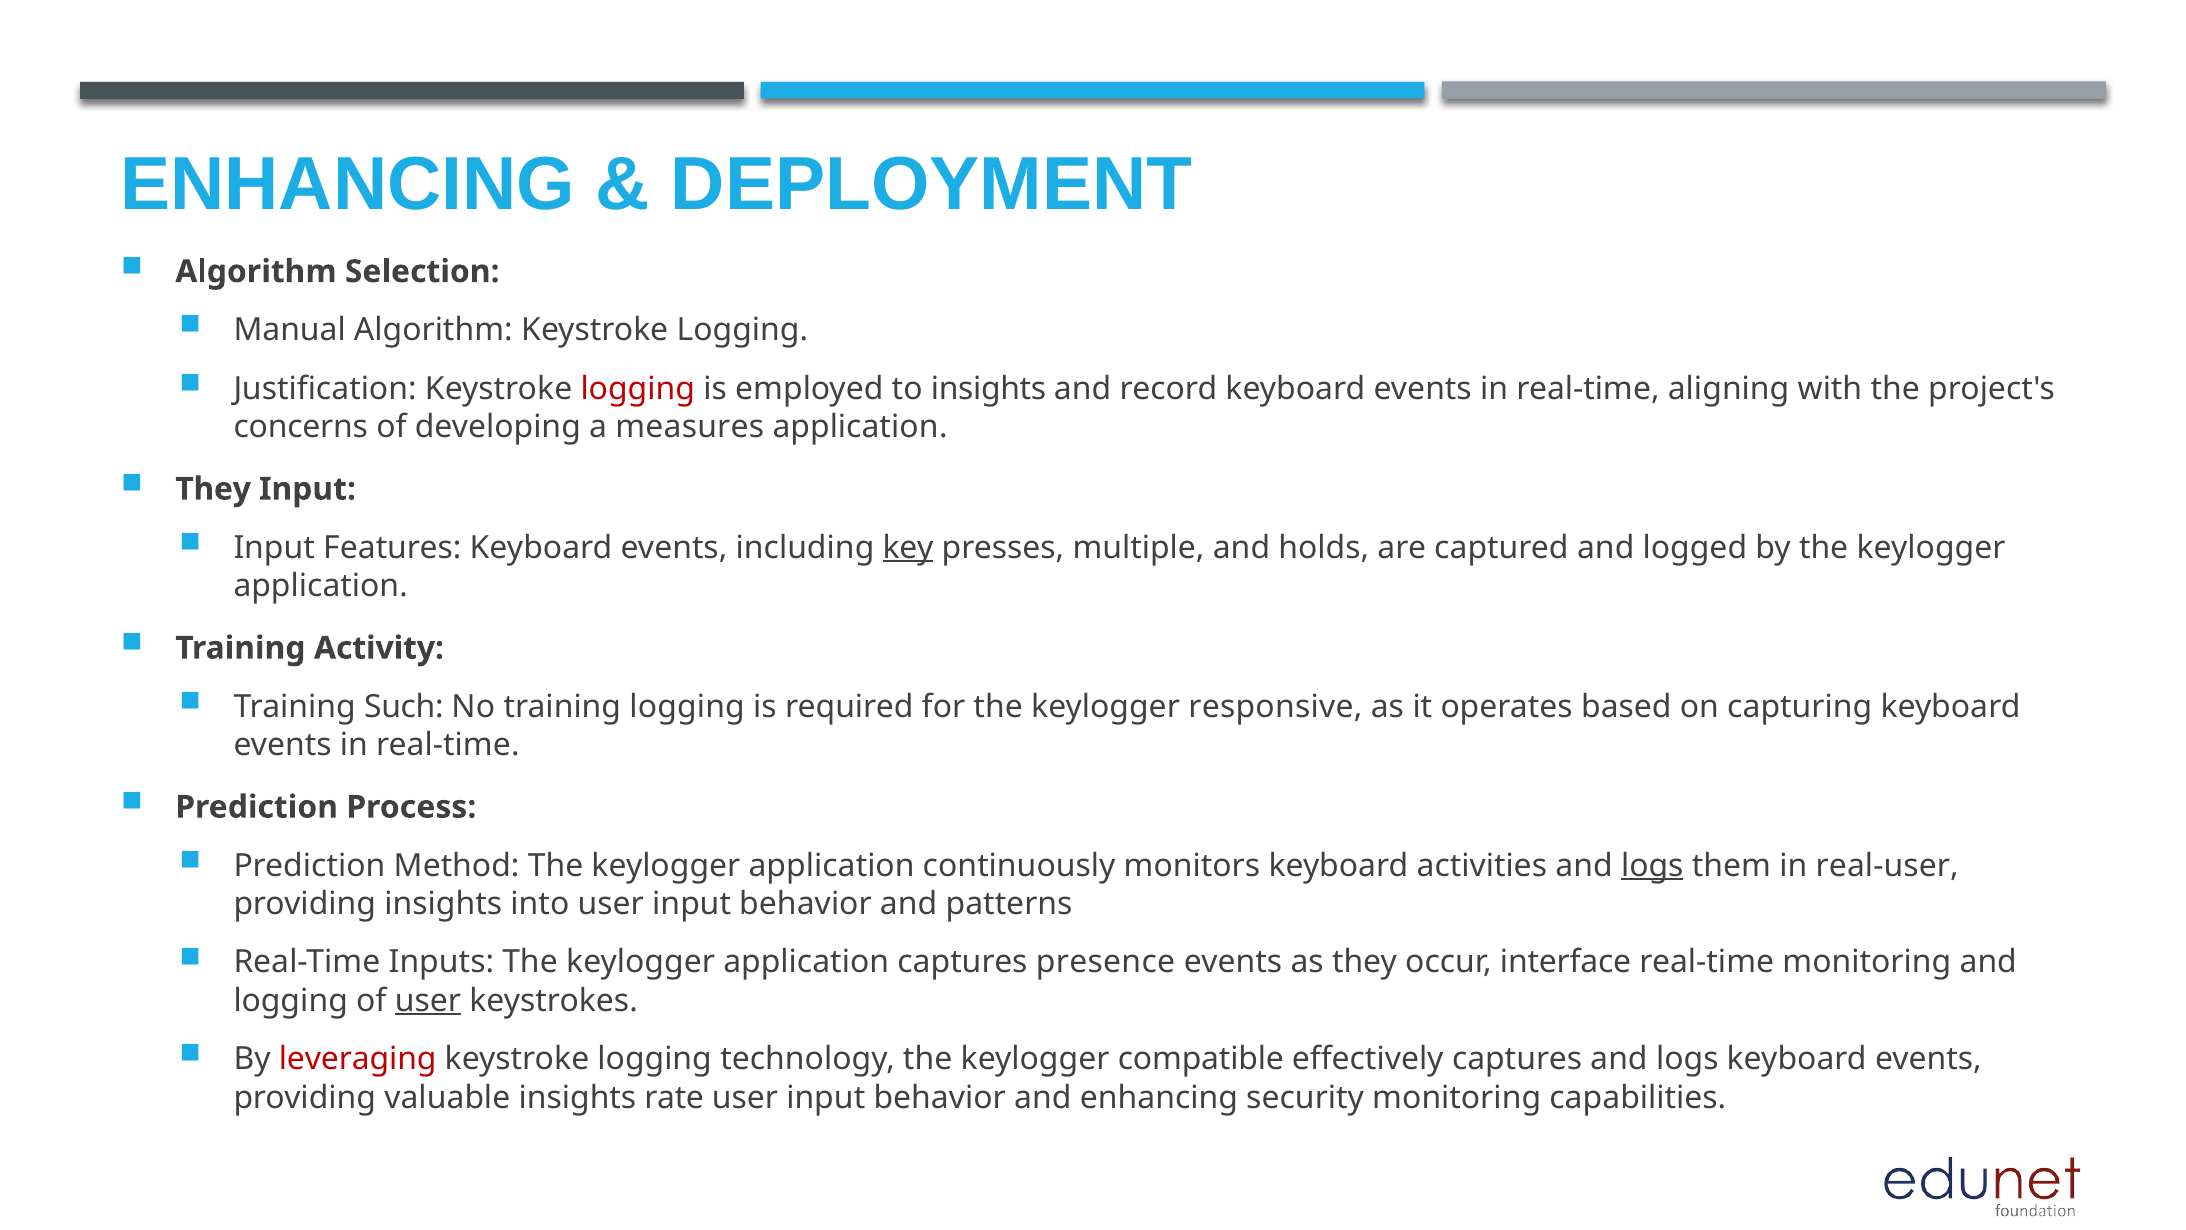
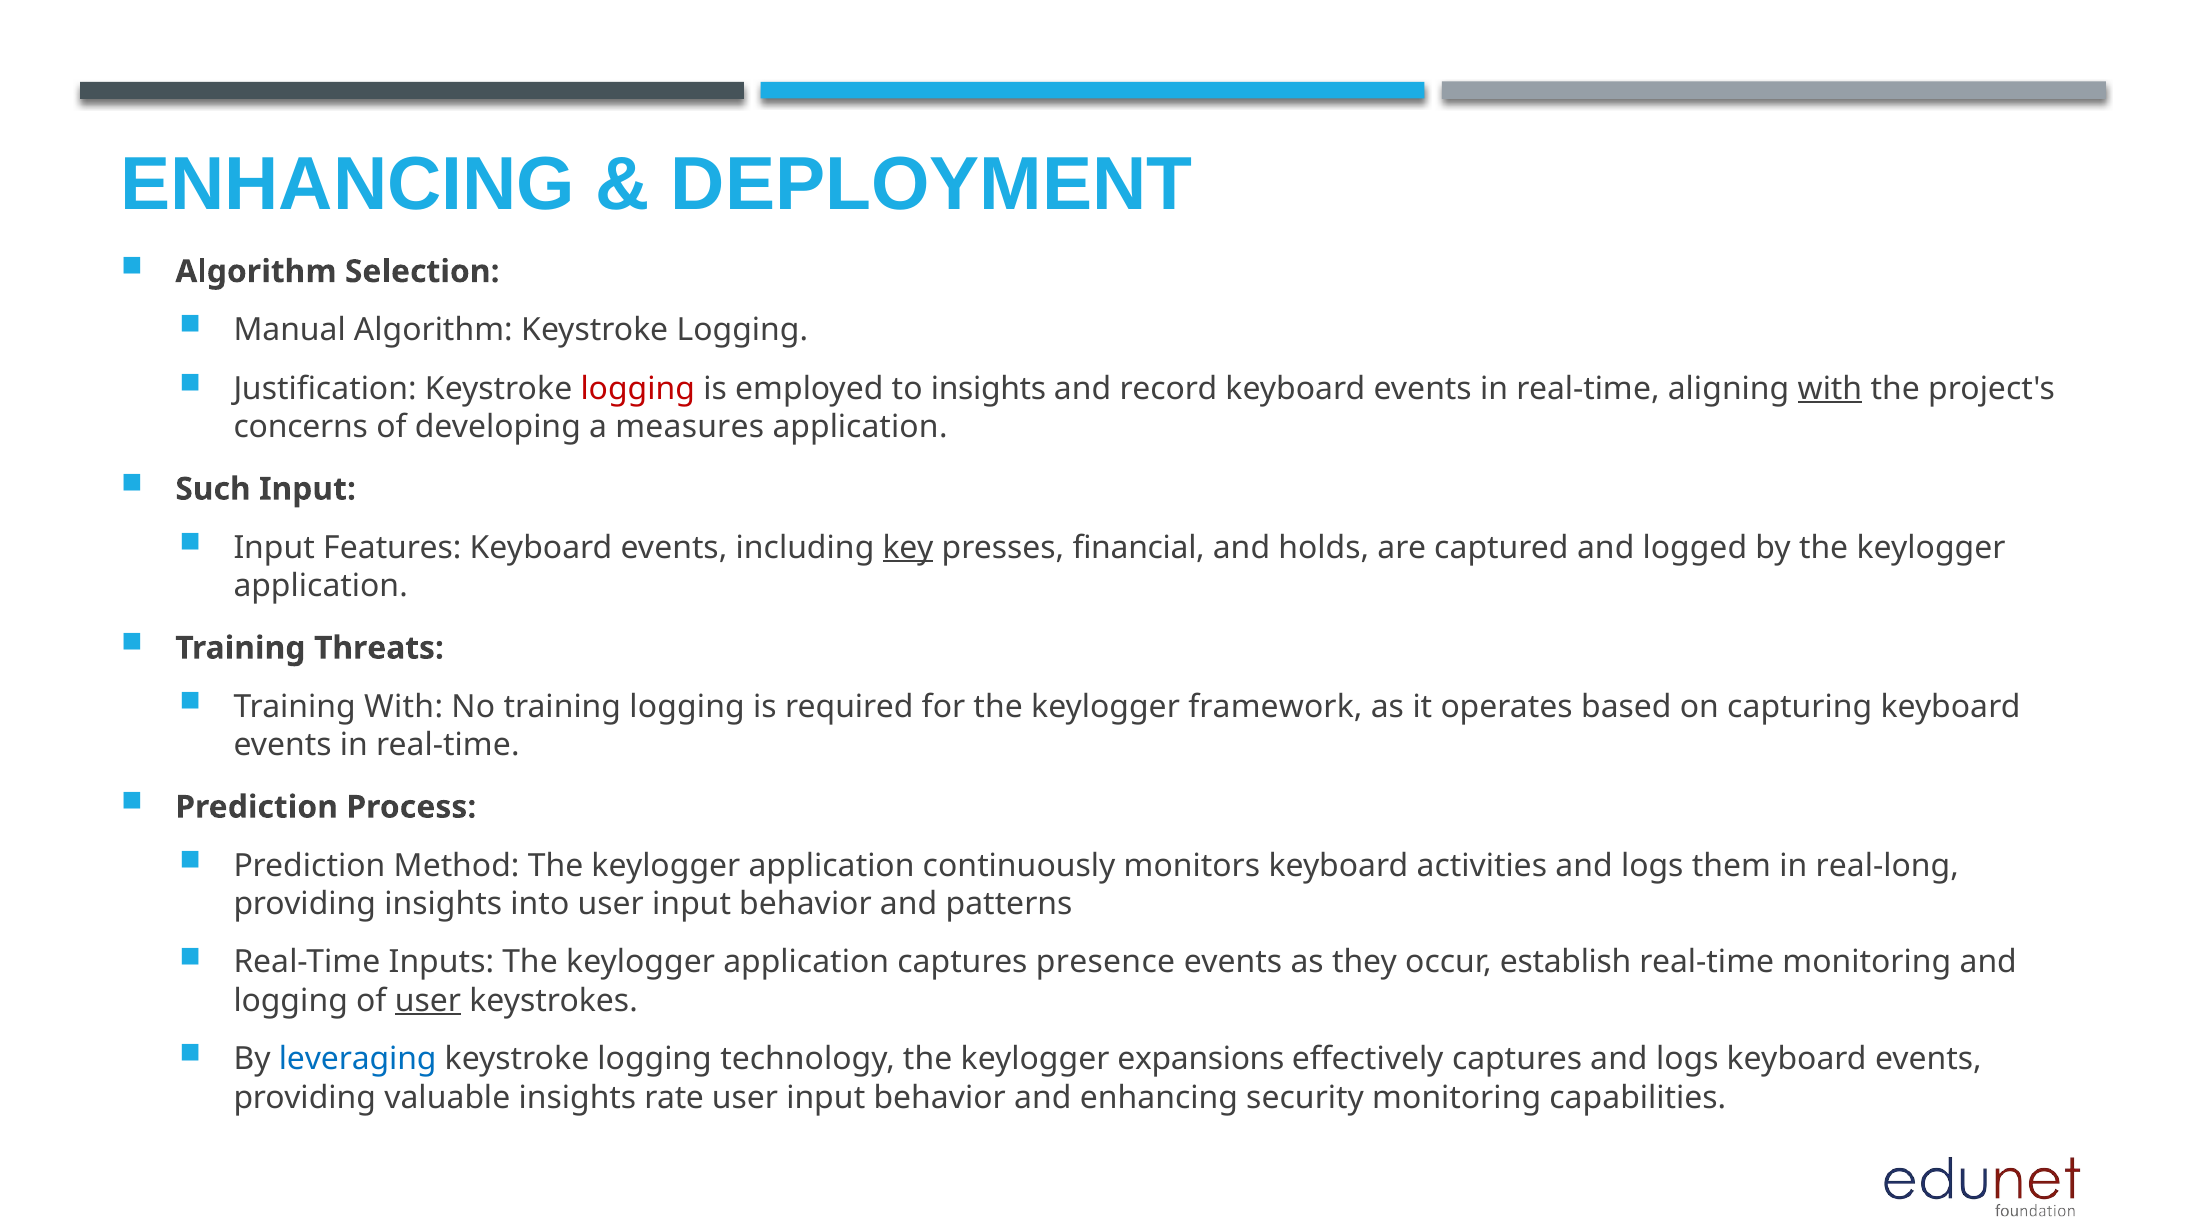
with at (1830, 388) underline: none -> present
They at (213, 489): They -> Such
multiple: multiple -> financial
Activity: Activity -> Threats
Training Such: Such -> With
responsive: responsive -> framework
logs at (1652, 865) underline: present -> none
real-user: real-user -> real-long
interface: interface -> establish
leveraging colour: red -> blue
compatible: compatible -> expansions
